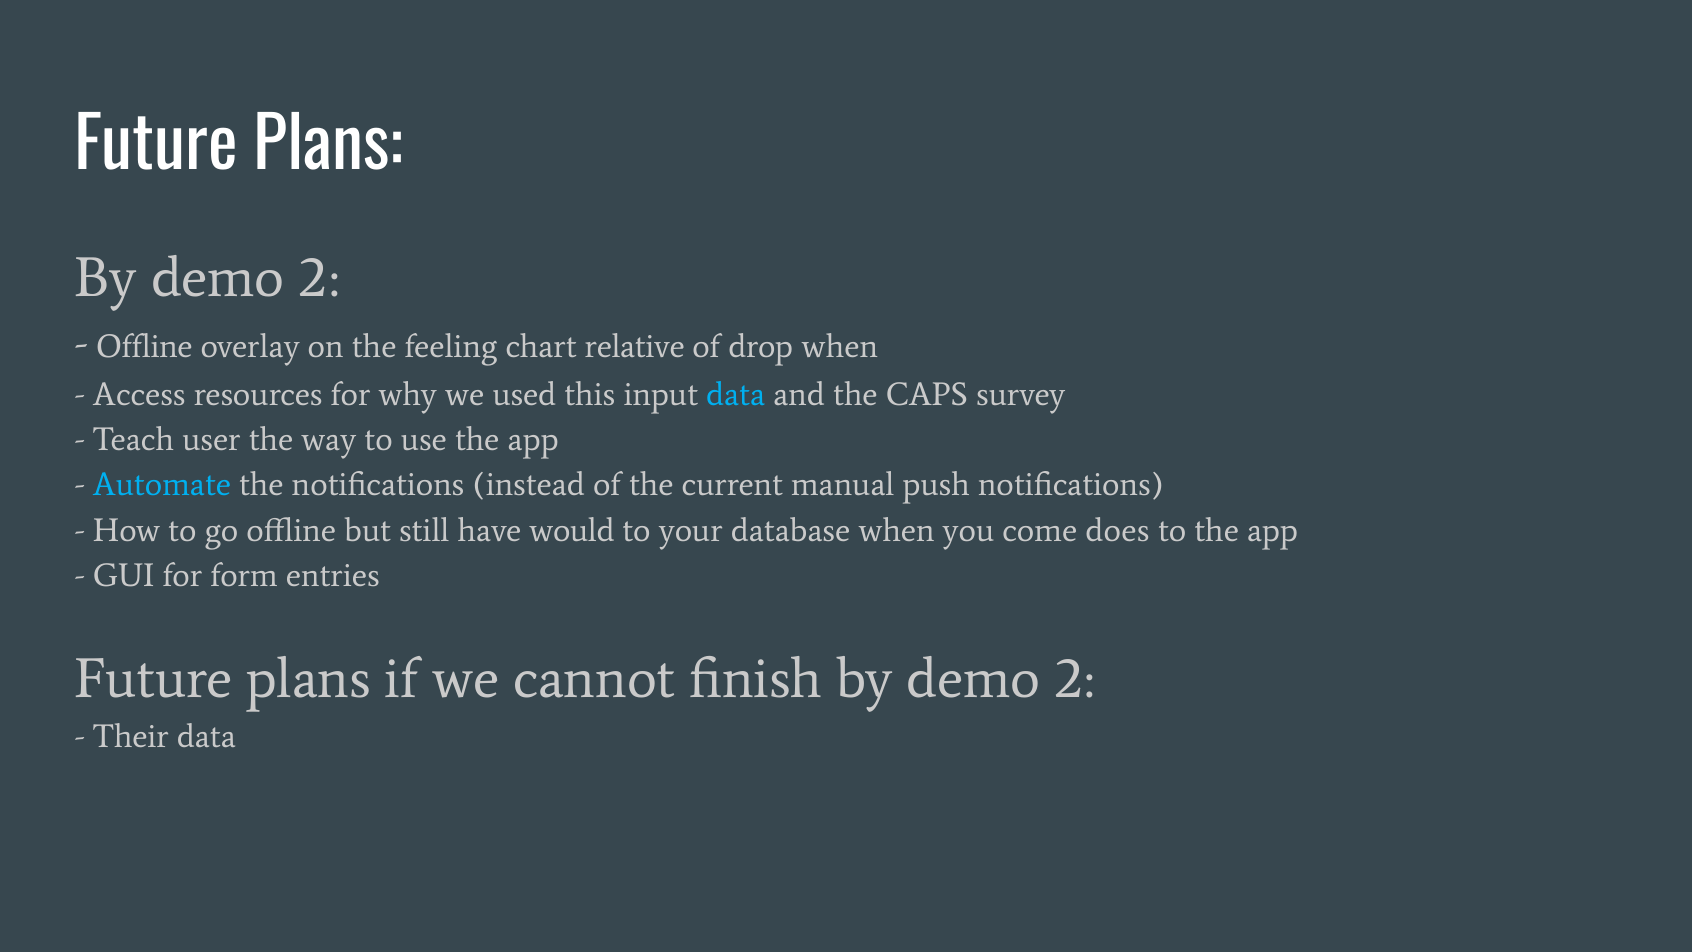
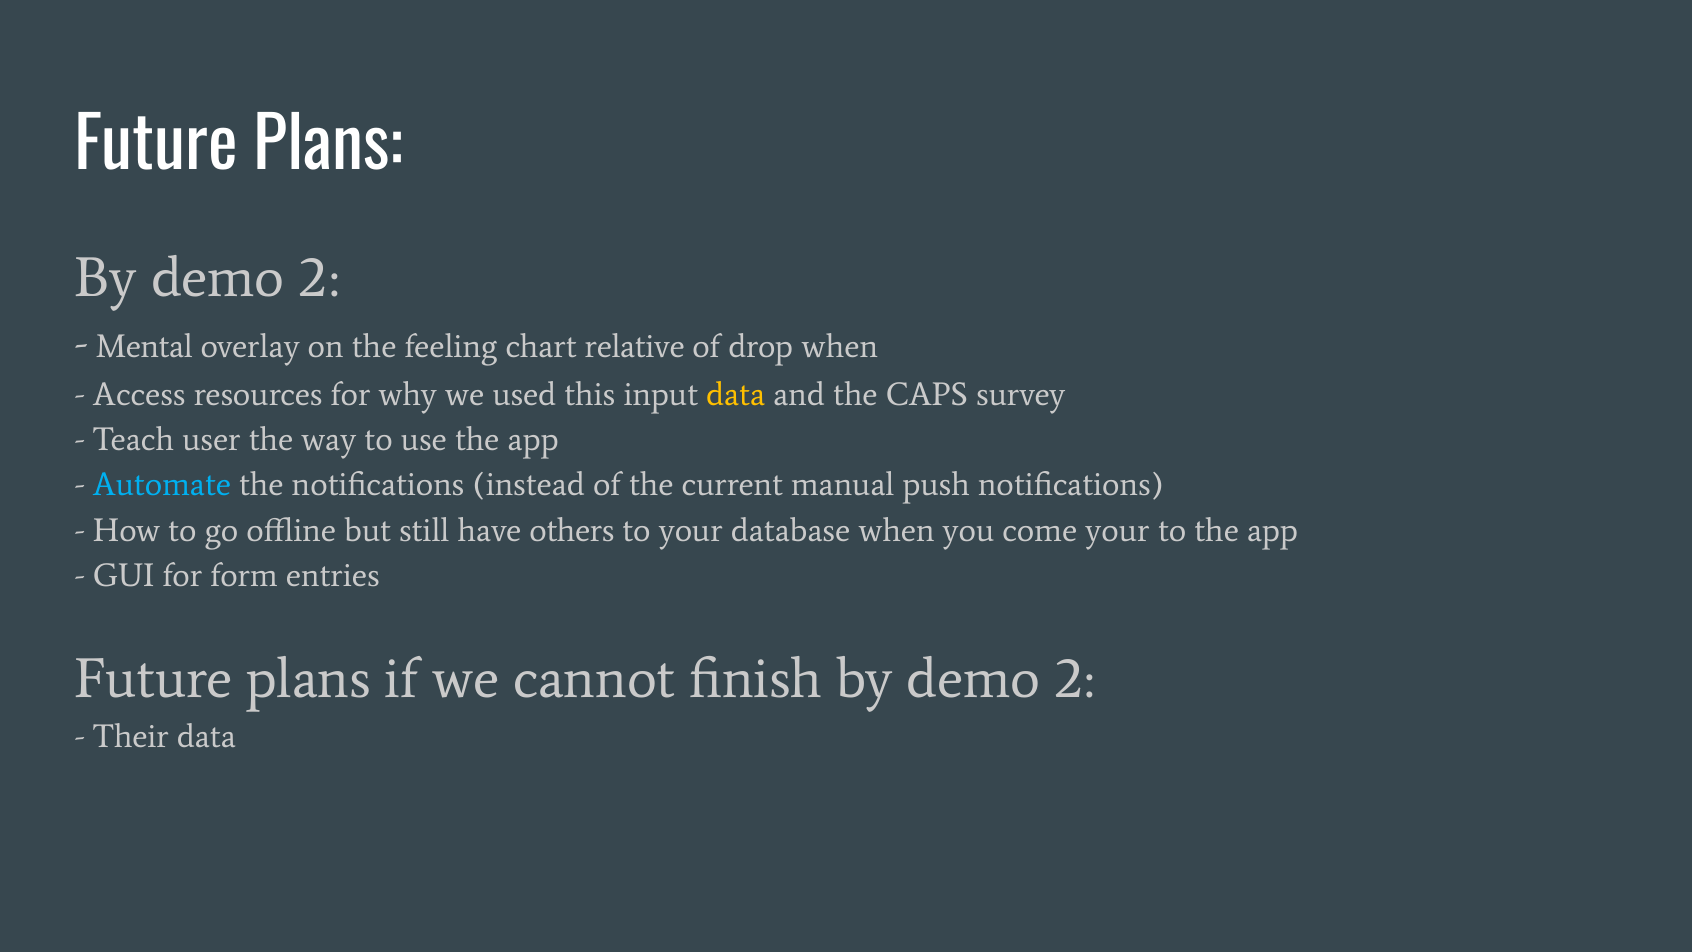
Offline at (144, 347): Offline -> Mental
data at (736, 394) colour: light blue -> yellow
would: would -> others
come does: does -> your
